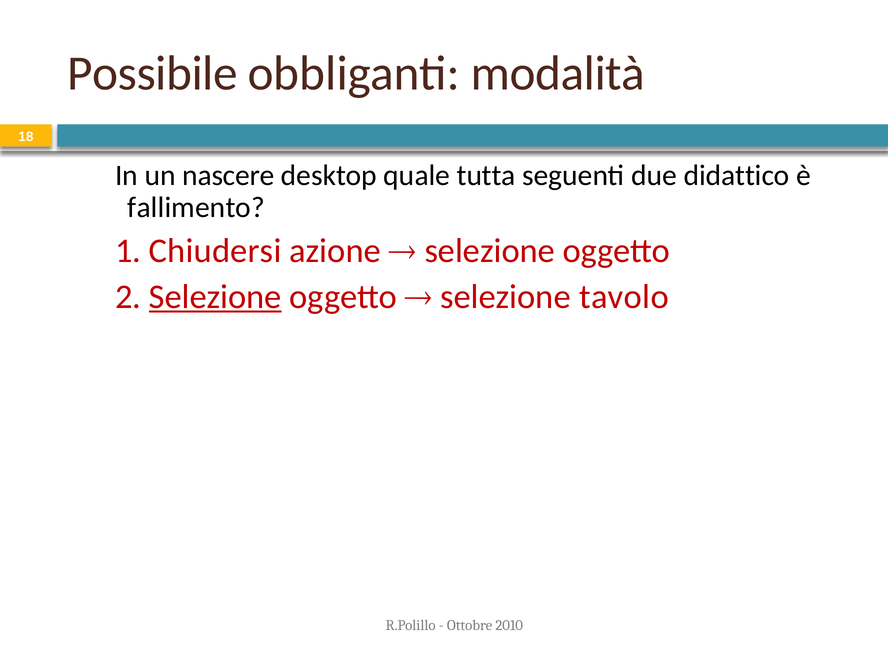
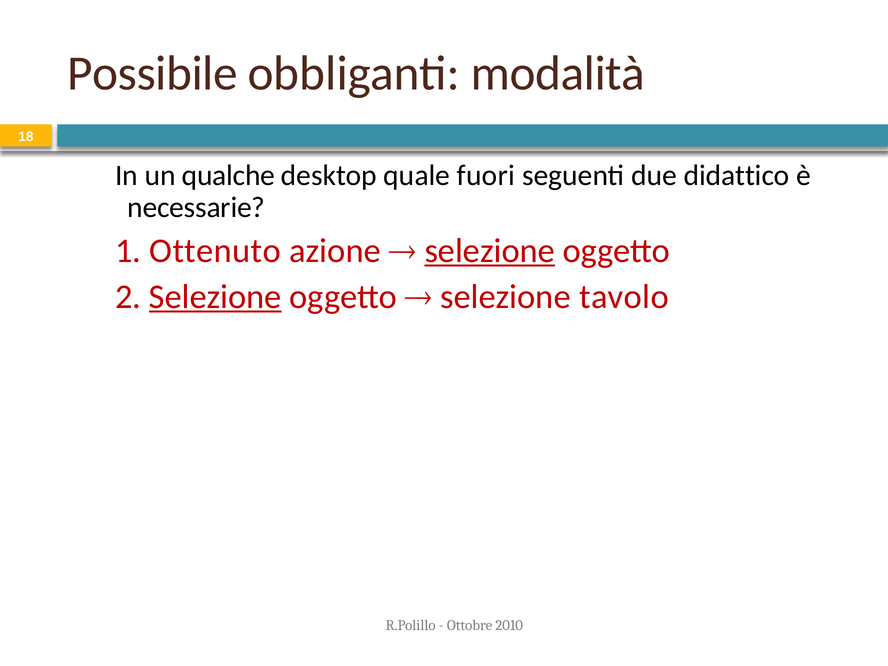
nascere: nascere -> qualche
tutta: tutta -> fuori
fallimento: fallimento -> necessarie
Chiudersi: Chiudersi -> Ottenuto
selezione at (490, 251) underline: none -> present
